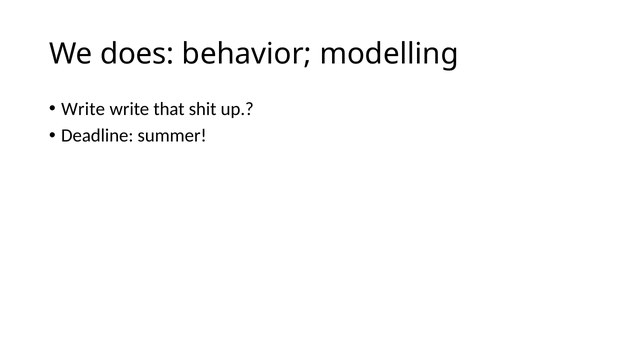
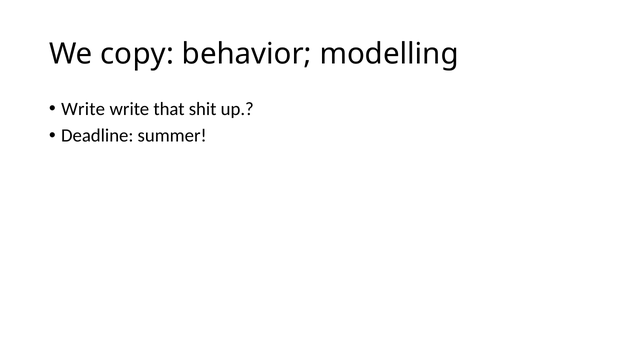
does: does -> copy
